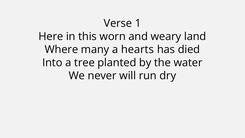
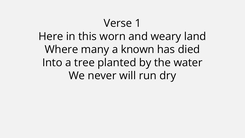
hearts: hearts -> known
